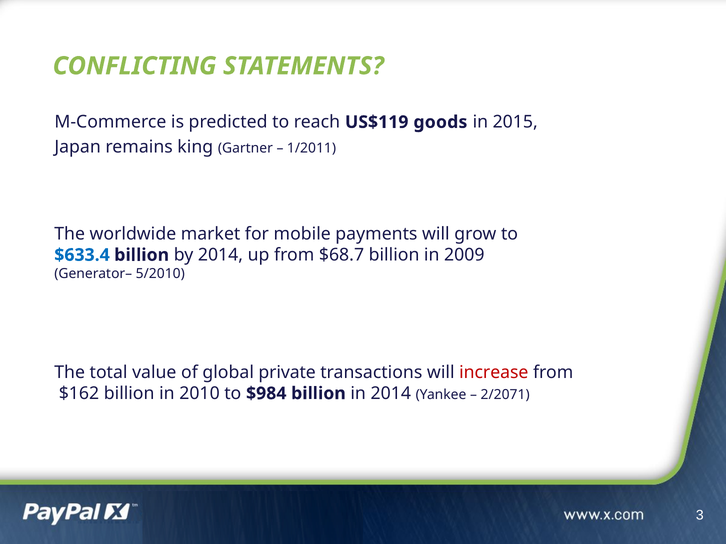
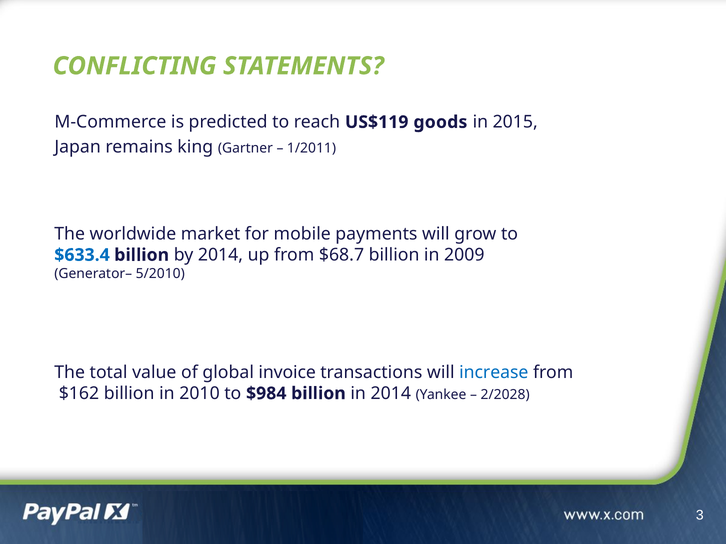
private: private -> invoice
increase colour: red -> blue
2/2071: 2/2071 -> 2/2028
